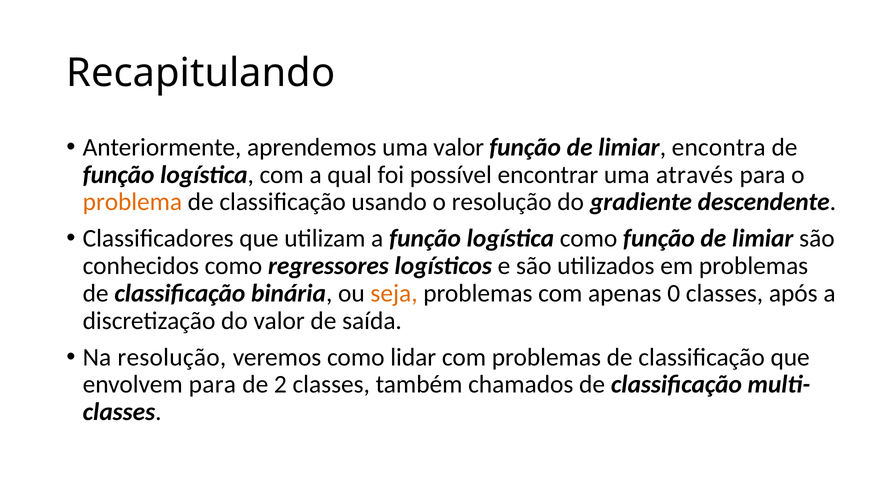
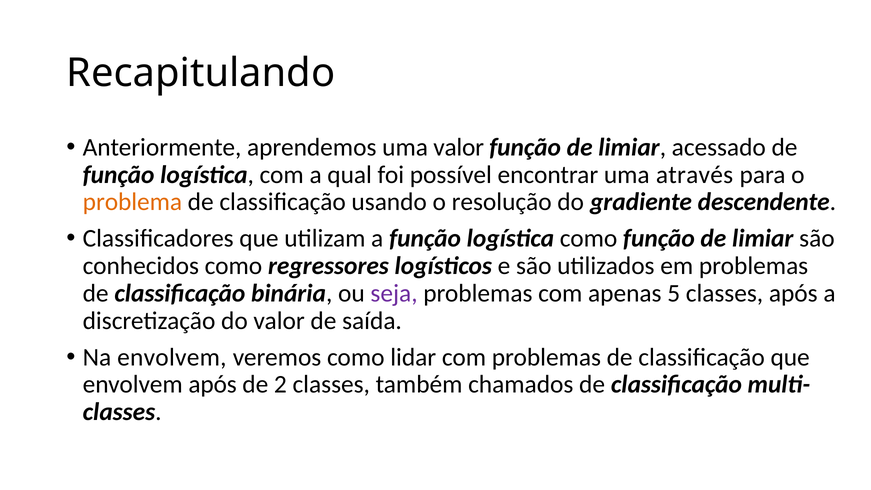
encontra: encontra -> acessado
seja colour: orange -> purple
0: 0 -> 5
Na resolução: resolução -> envolvem
envolvem para: para -> após
